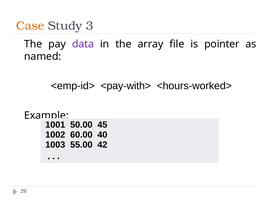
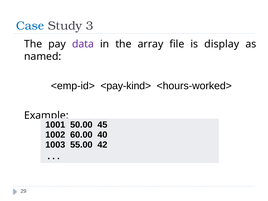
Case colour: orange -> blue
pointer: pointer -> display
<pay-with>: <pay-with> -> <pay-kind>
